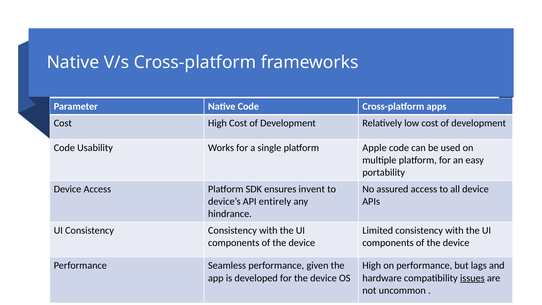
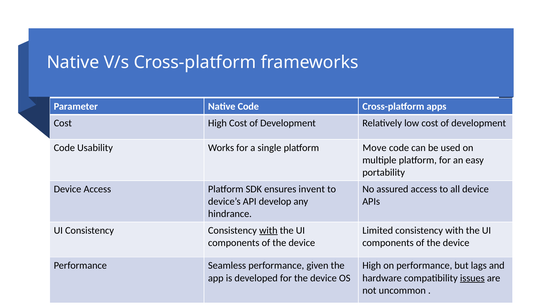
Apple: Apple -> Move
entirely: entirely -> develop
with at (268, 230) underline: none -> present
